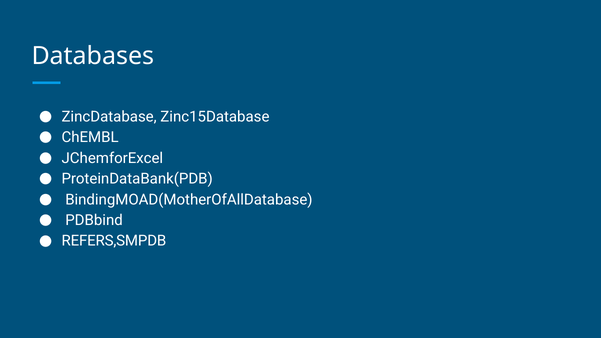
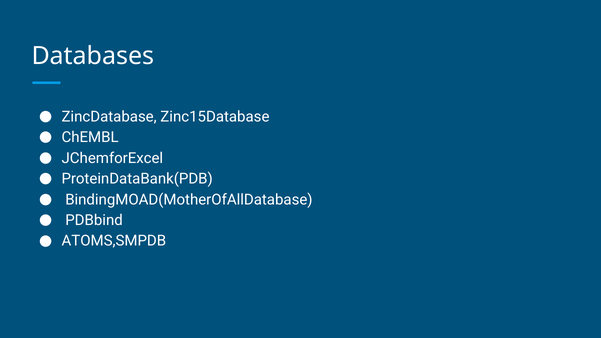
REFERS,SMPDB: REFERS,SMPDB -> ATOMS,SMPDB
